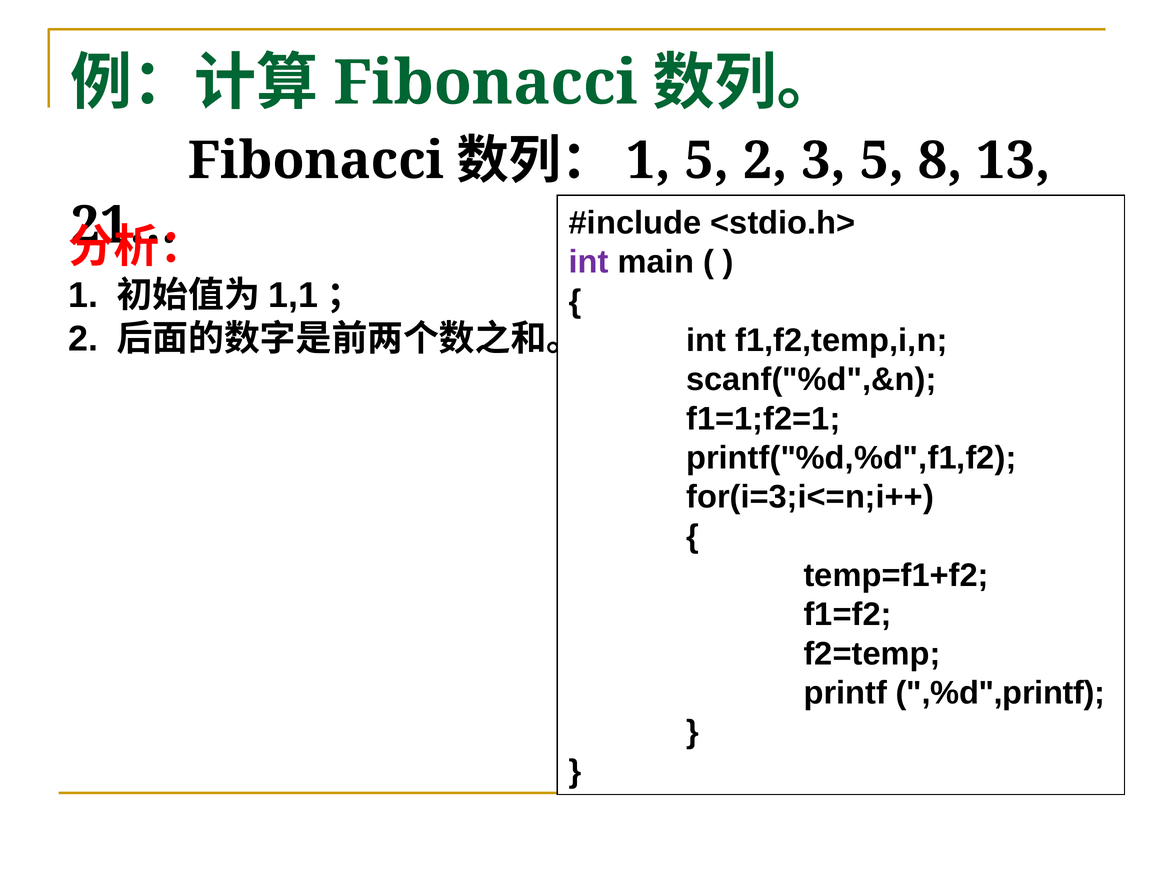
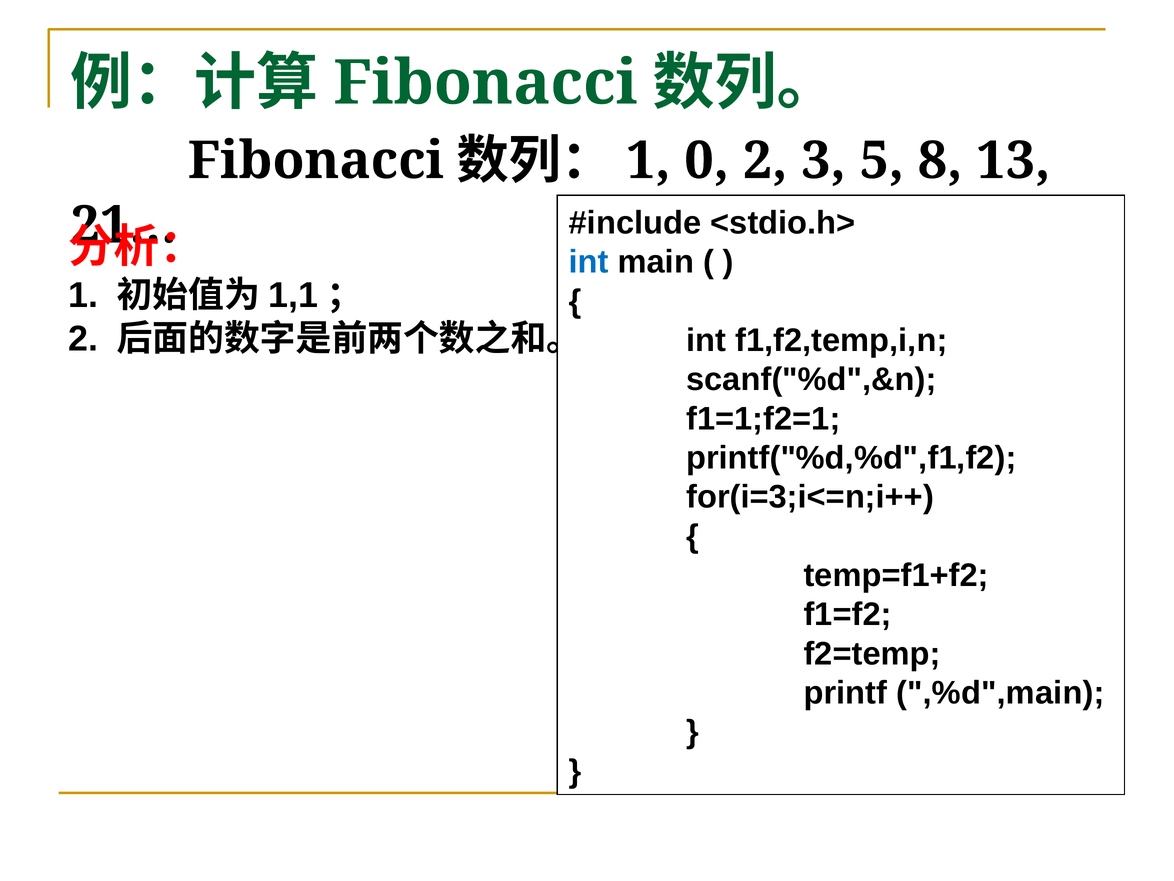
1 5: 5 -> 0
int at (589, 262) colour: purple -> blue
,%d",printf: ,%d",printf -> ,%d",main
